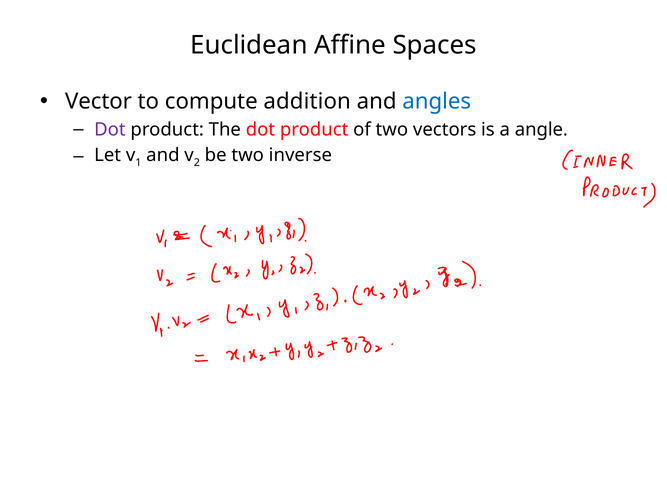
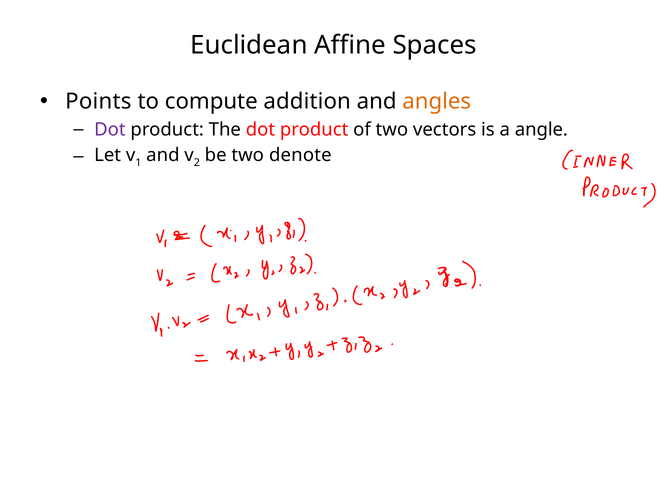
Vector: Vector -> Points
angles colour: blue -> orange
inverse: inverse -> denote
